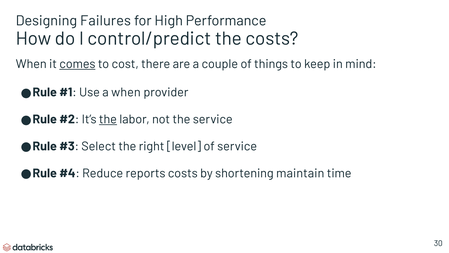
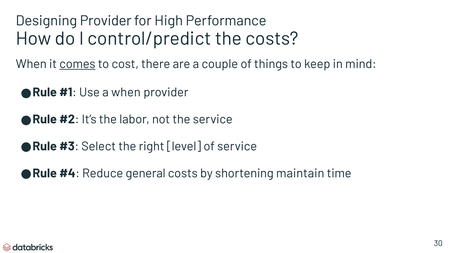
Designing Failures: Failures -> Provider
the at (108, 119) underline: present -> none
reports: reports -> general
